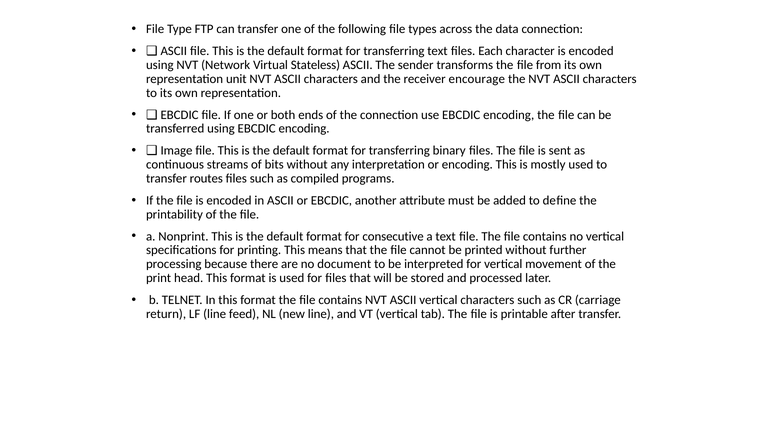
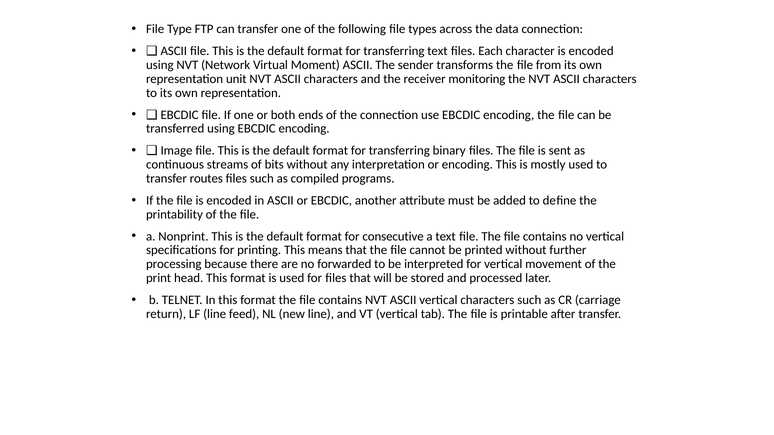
Stateless: Stateless -> Moment
encourage: encourage -> monitoring
document: document -> forwarded
